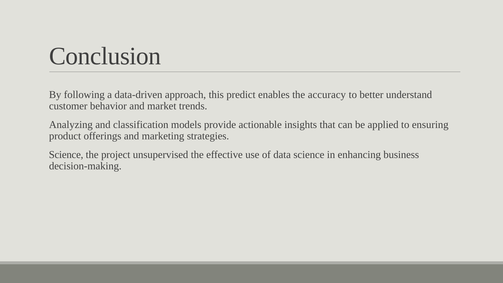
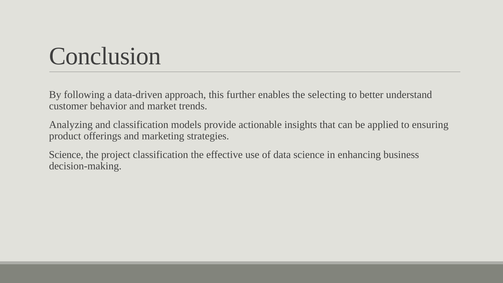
predict: predict -> further
accuracy: accuracy -> selecting
project unsupervised: unsupervised -> classification
